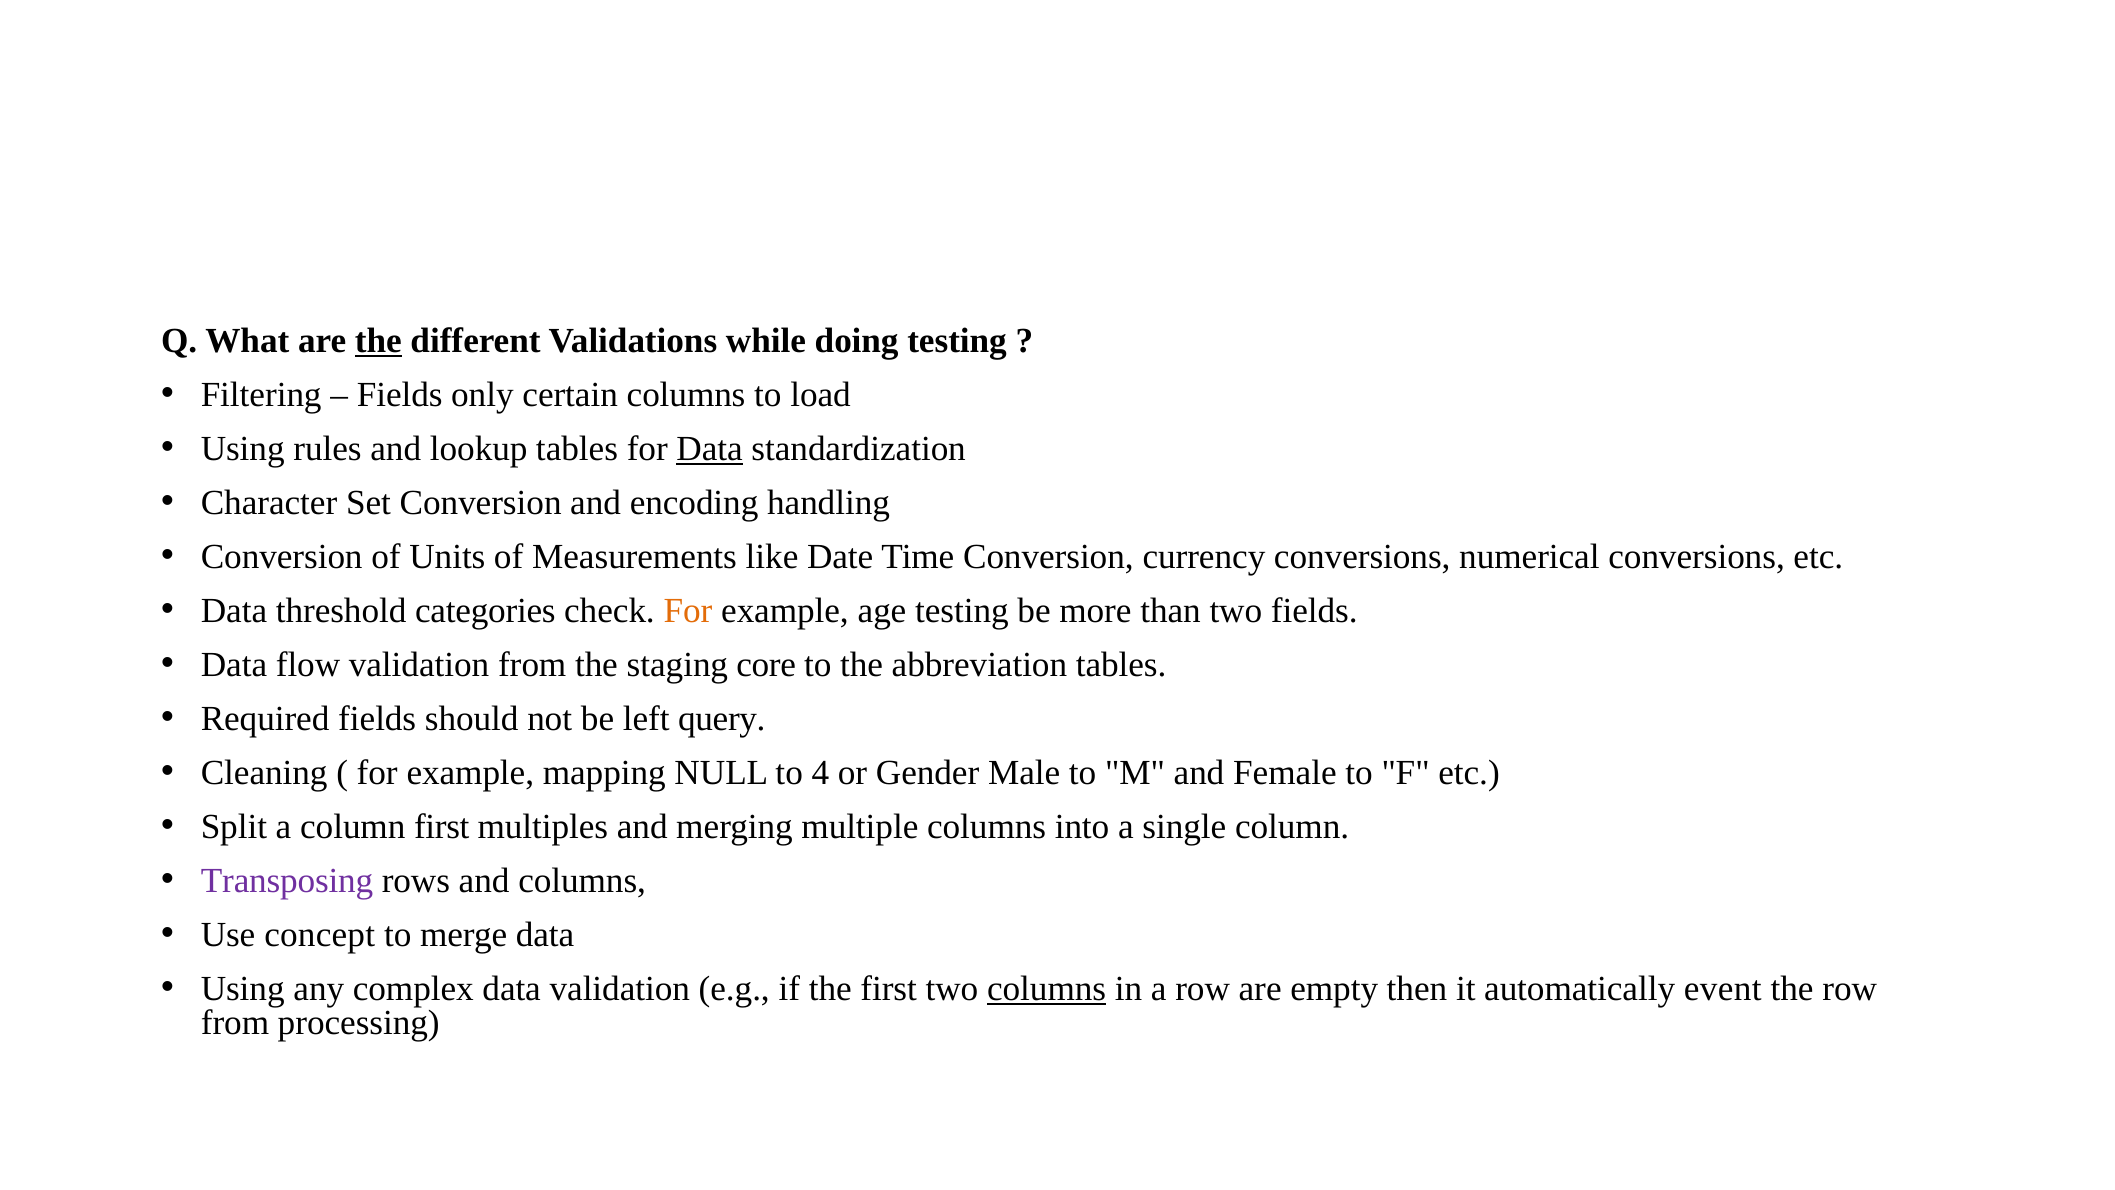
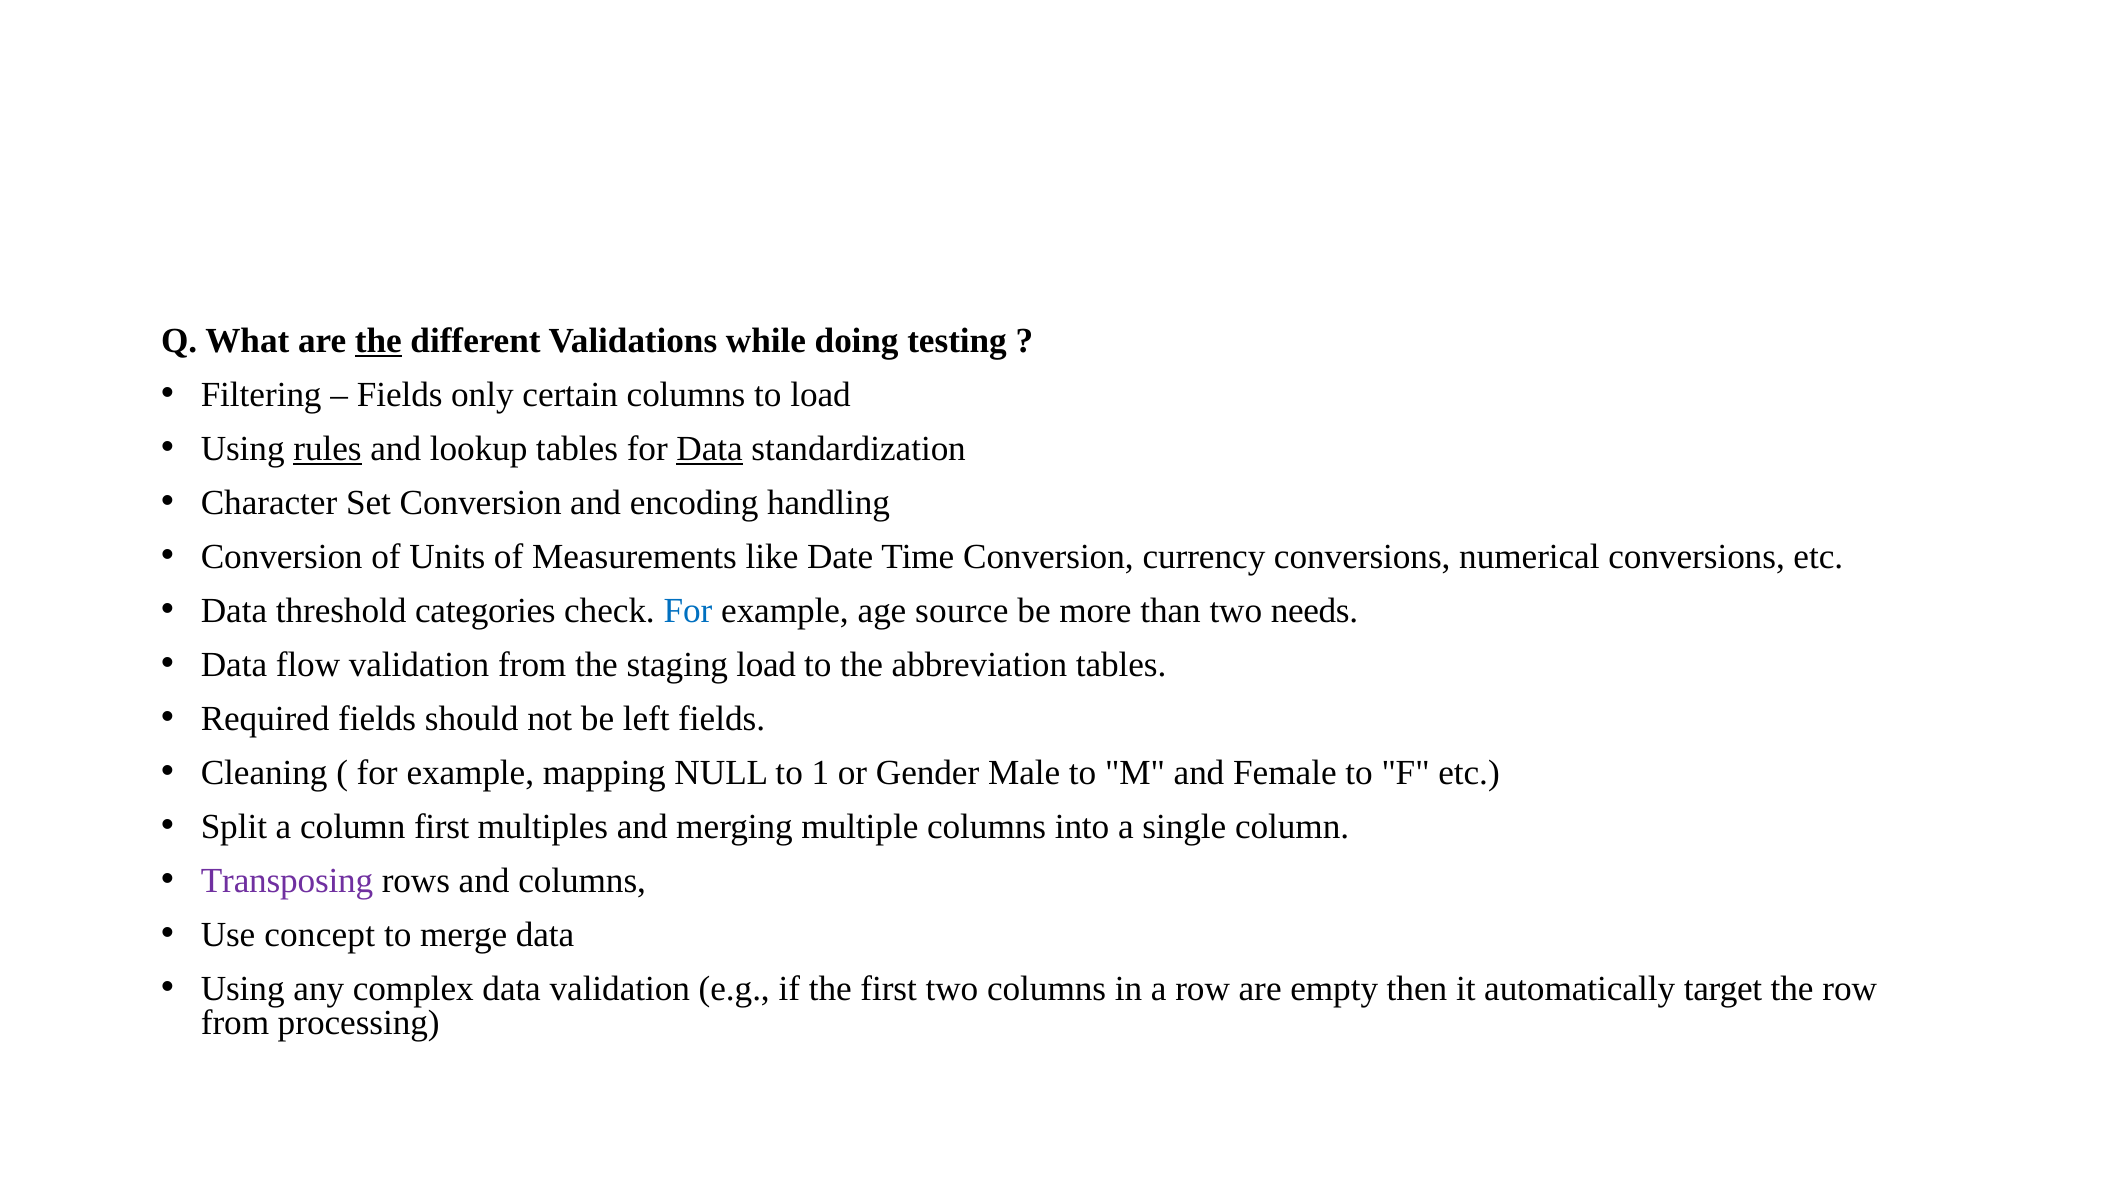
rules underline: none -> present
For at (688, 611) colour: orange -> blue
age testing: testing -> source
two fields: fields -> needs
staging core: core -> load
left query: query -> fields
4: 4 -> 1
columns at (1047, 989) underline: present -> none
event: event -> target
